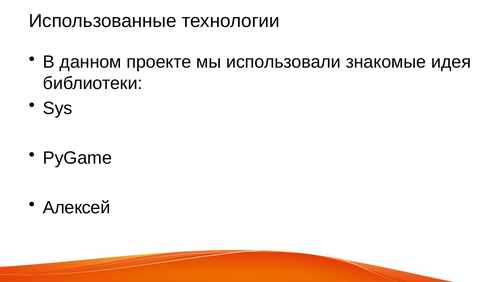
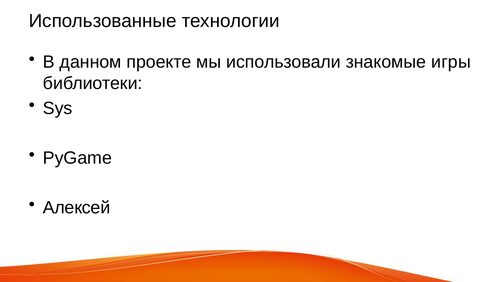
идея: идея -> игры
